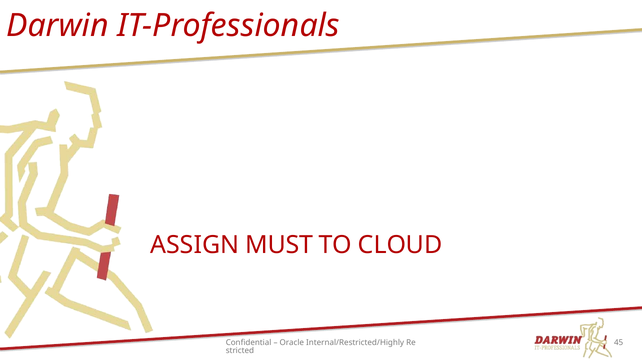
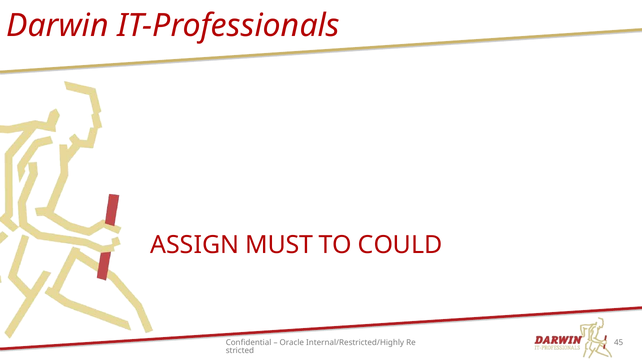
CLOUD: CLOUD -> COULD
